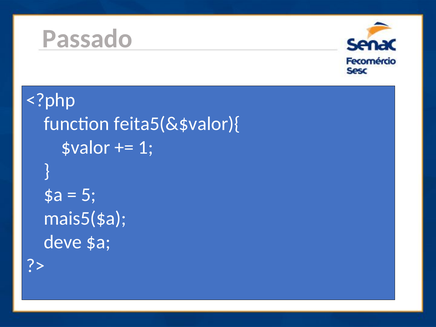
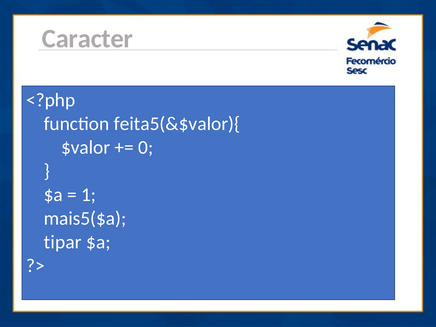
Passado: Passado -> Caracter
1: 1 -> 0
5: 5 -> 1
deve: deve -> tipar
